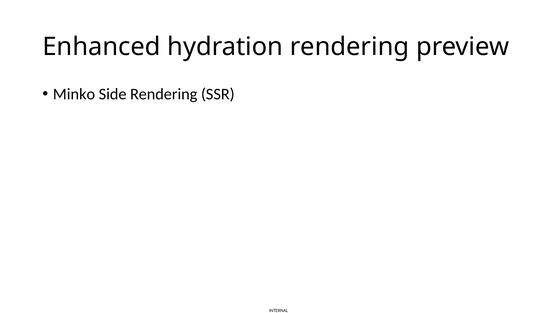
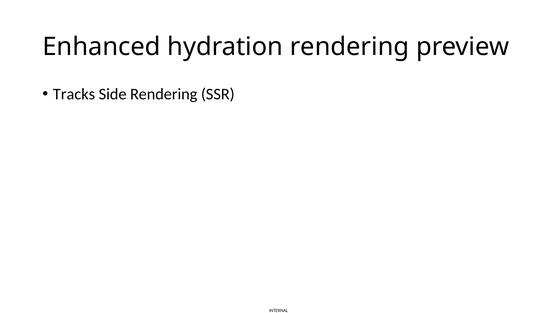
Minko: Minko -> Tracks
